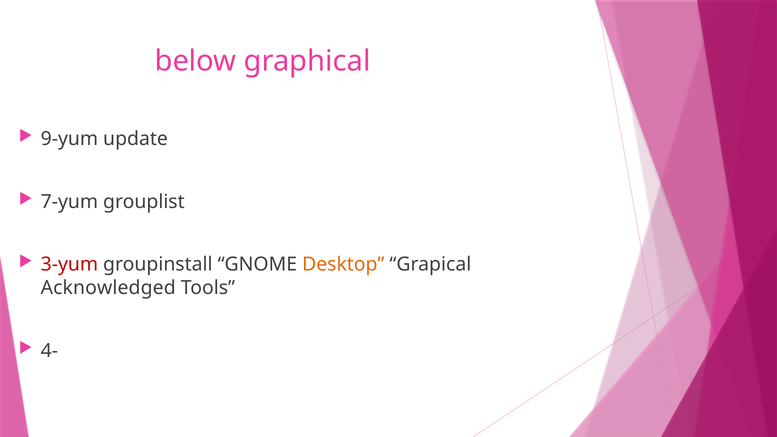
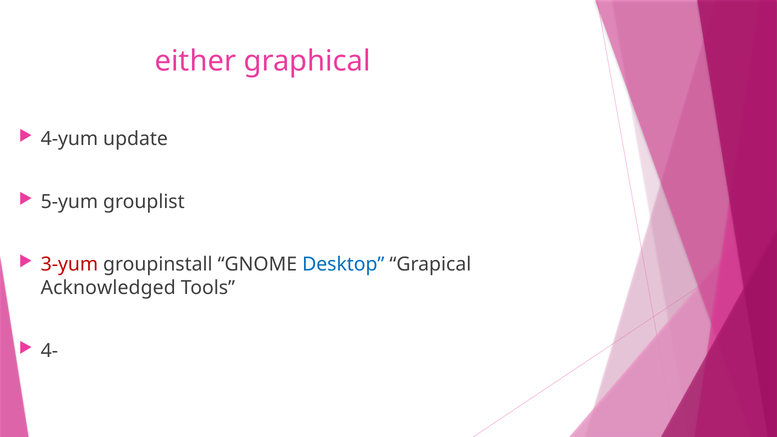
below: below -> either
9-yum: 9-yum -> 4-yum
7-yum: 7-yum -> 5-yum
Desktop colour: orange -> blue
